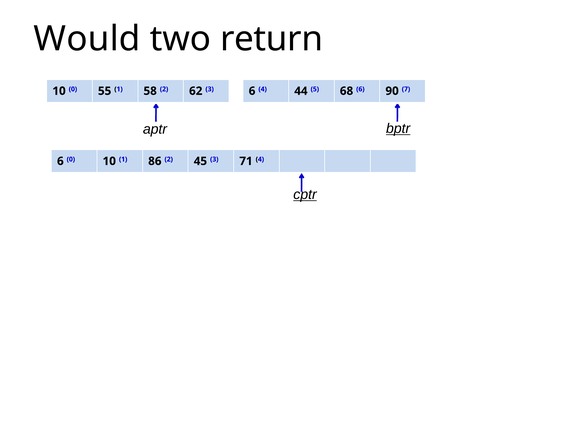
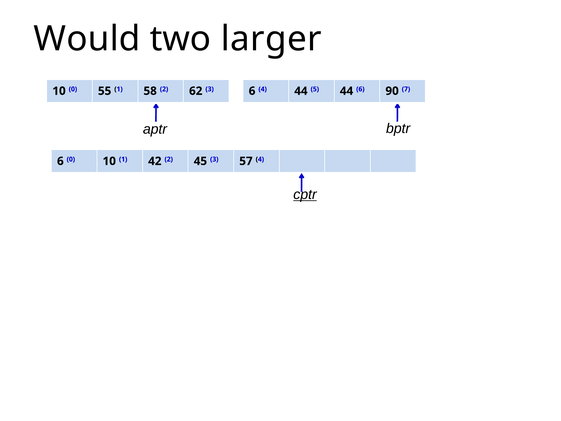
return: return -> larger
5 68: 68 -> 44
bptr underline: present -> none
86: 86 -> 42
71: 71 -> 57
